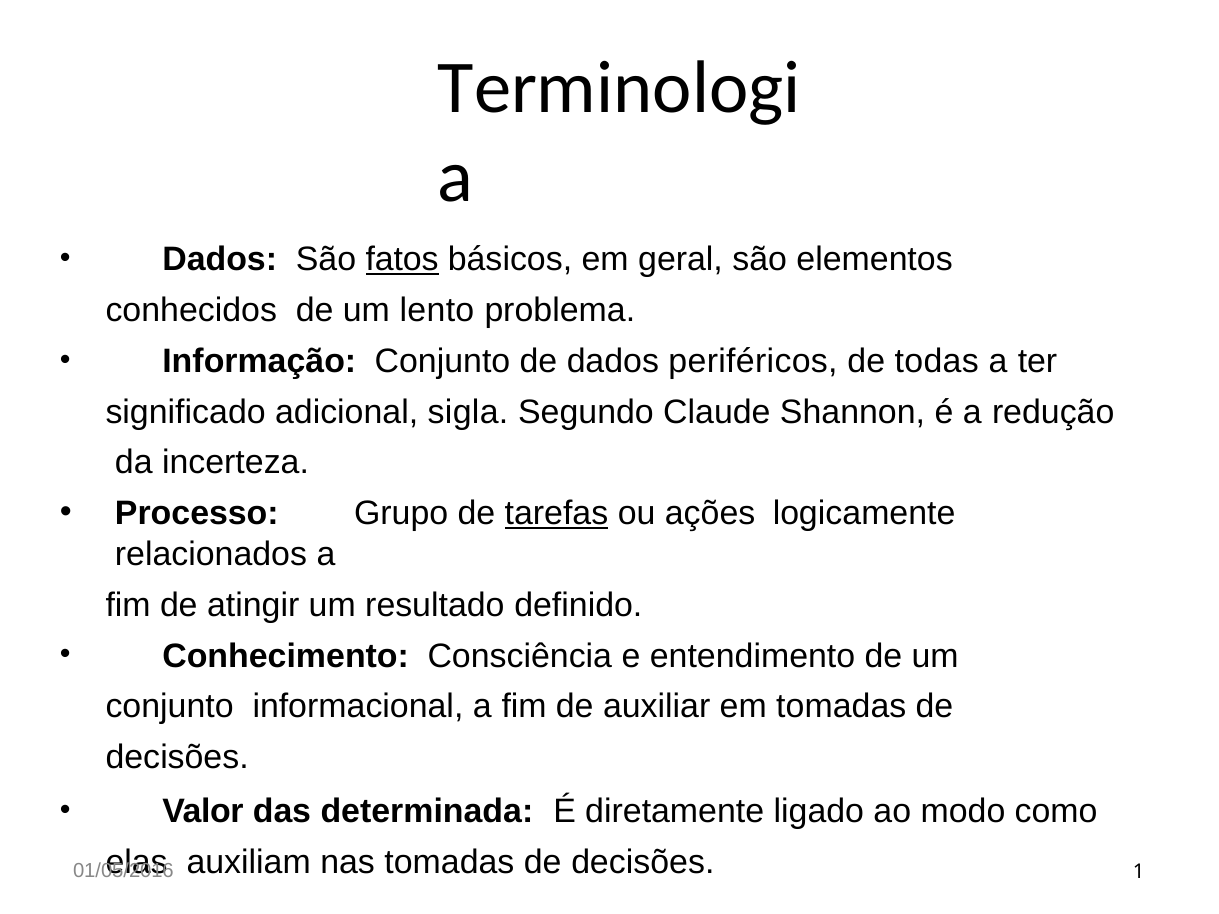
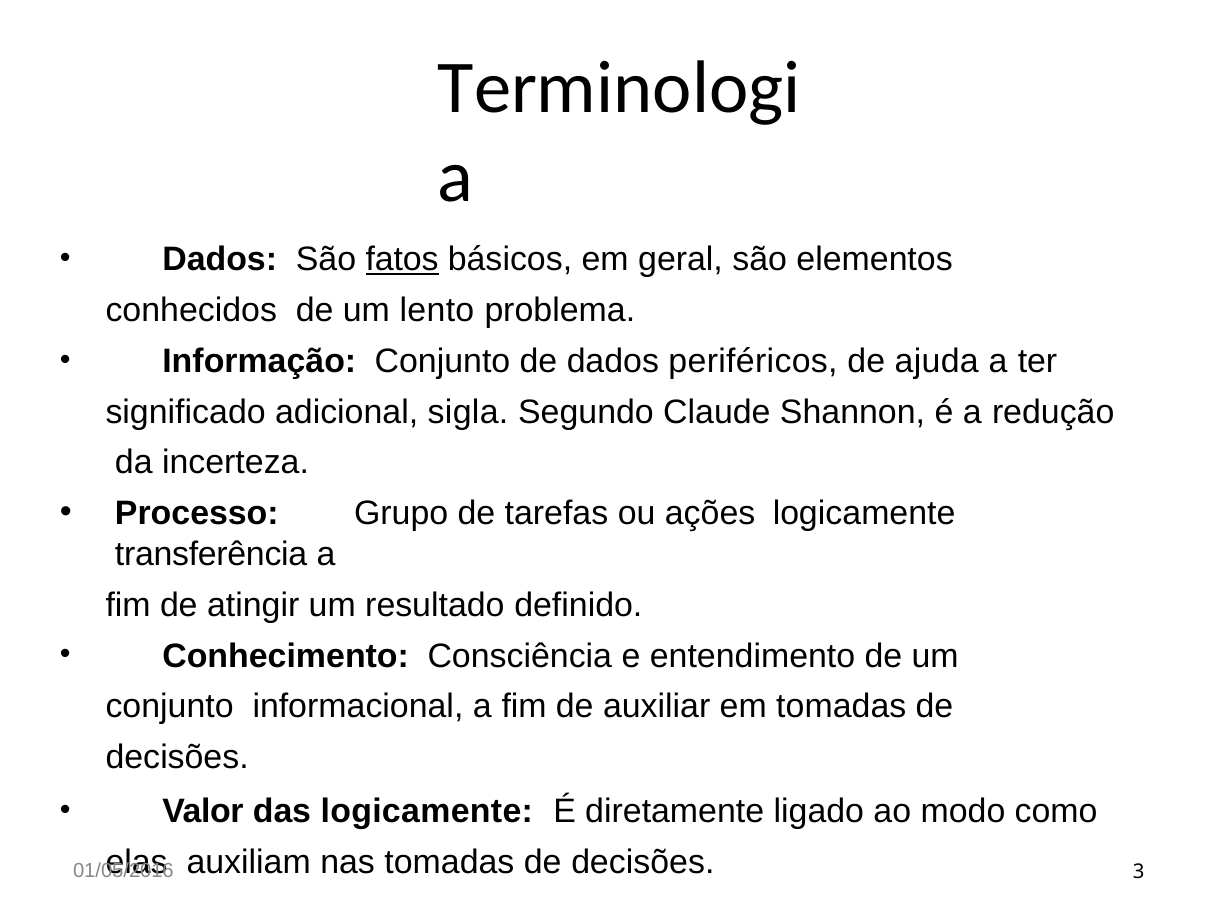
todas: todas -> ajuda
tarefas underline: present -> none
relacionados: relacionados -> transferência
das determinada: determinada -> logicamente
1: 1 -> 3
